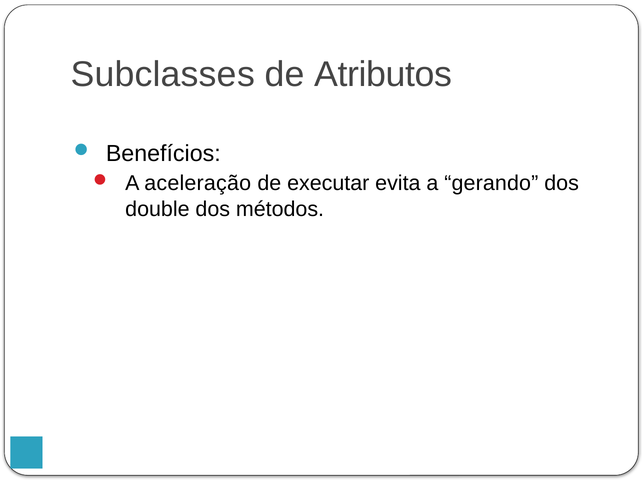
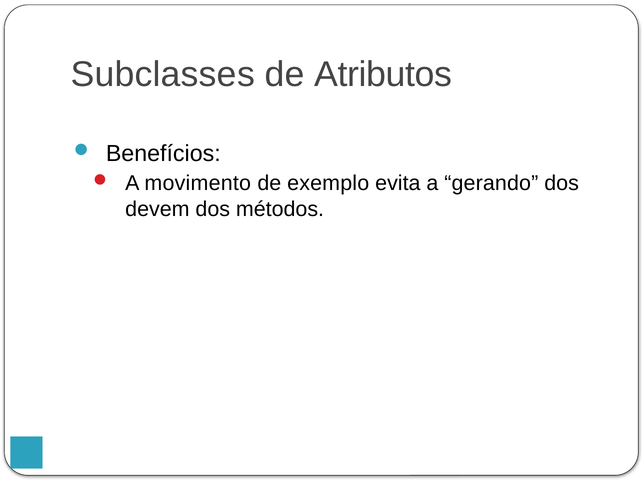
aceleração: aceleração -> movimento
executar: executar -> exemplo
double: double -> devem
